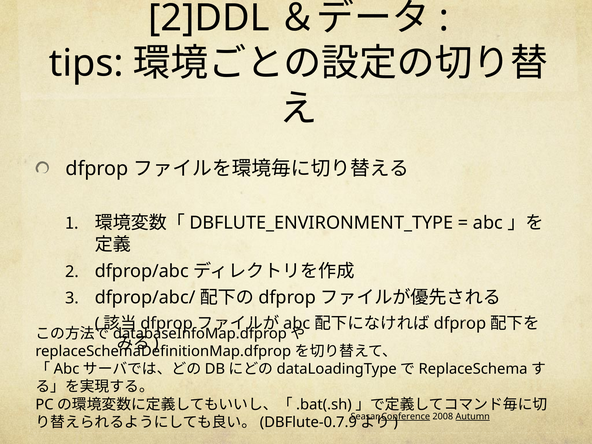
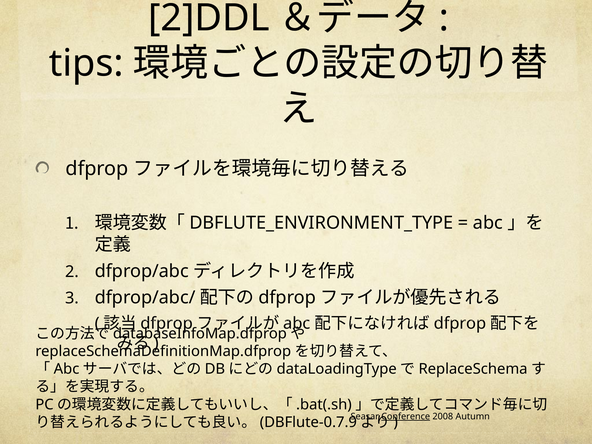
Autumn underline: present -> none
